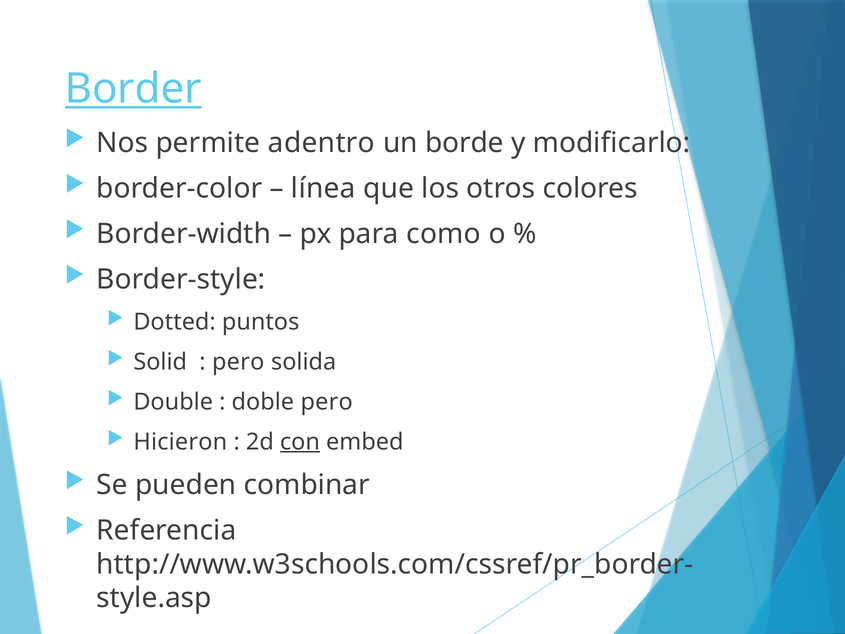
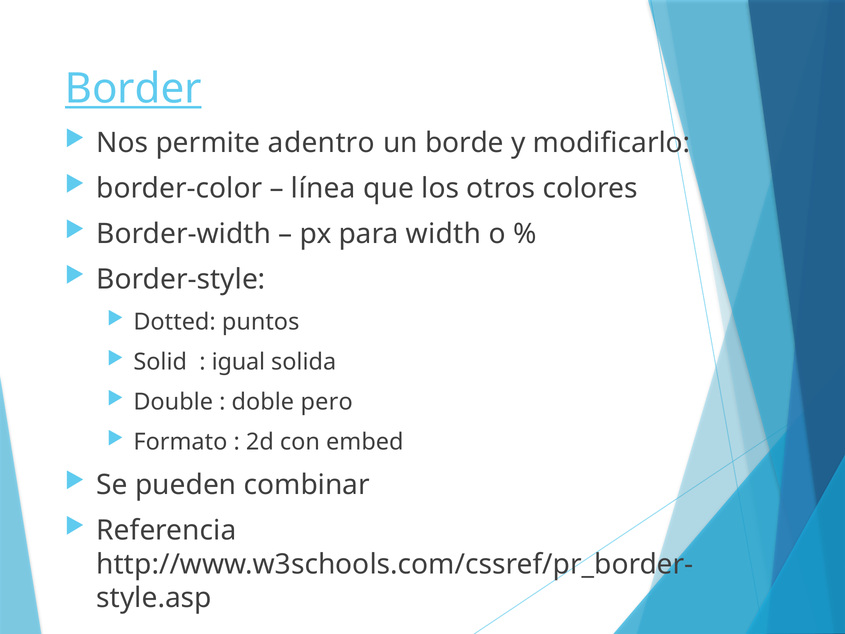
como: como -> width
pero at (238, 362): pero -> igual
Hicieron: Hicieron -> Formato
con underline: present -> none
